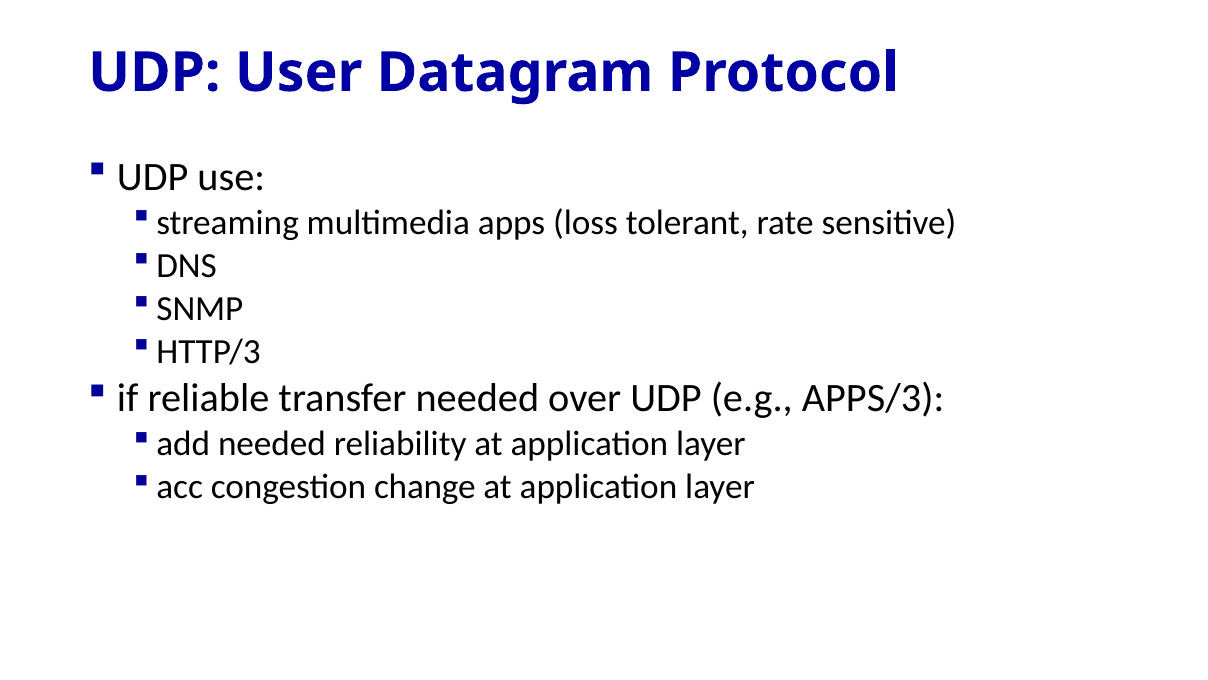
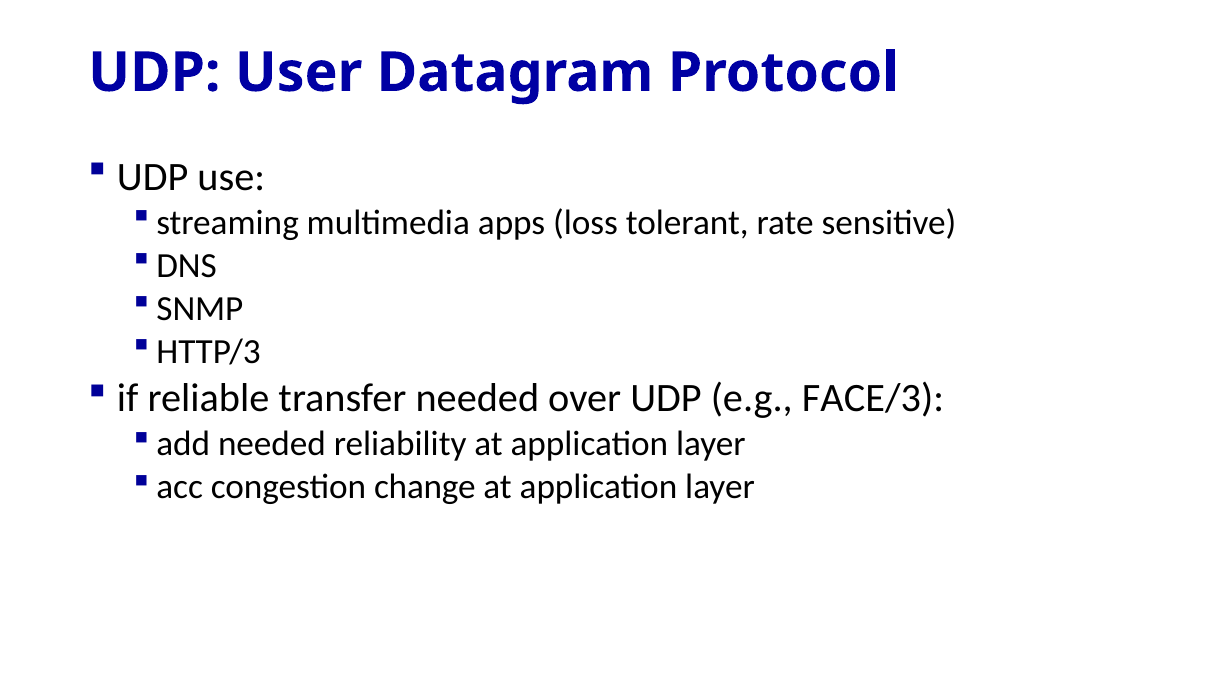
APPS/3: APPS/3 -> FACE/3
